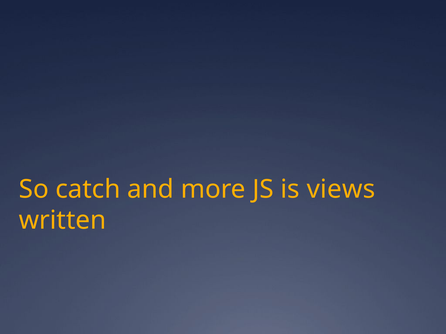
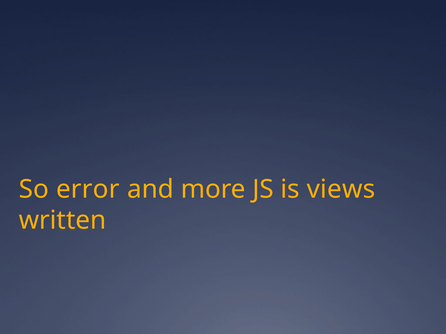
catch: catch -> error
